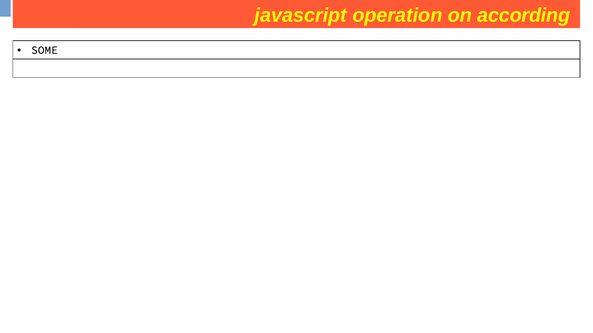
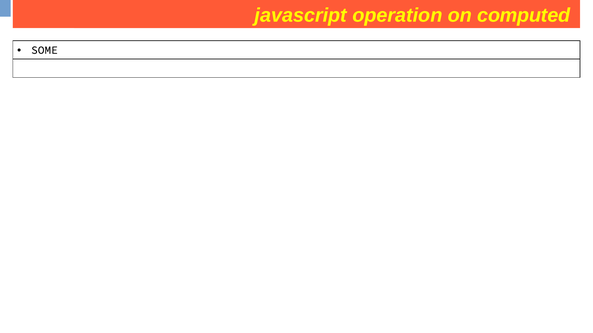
according: according -> computed
